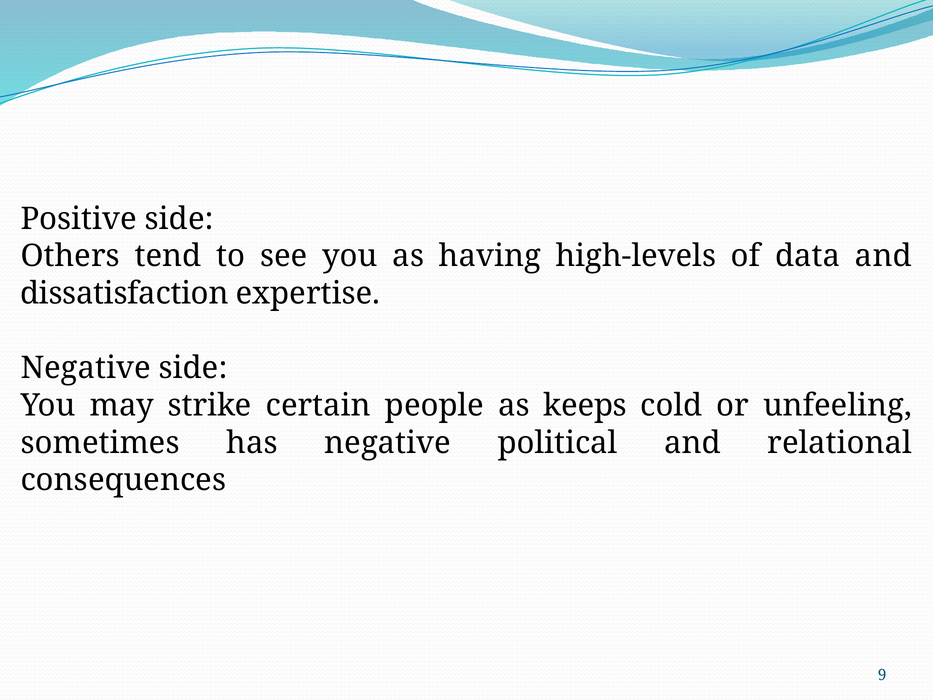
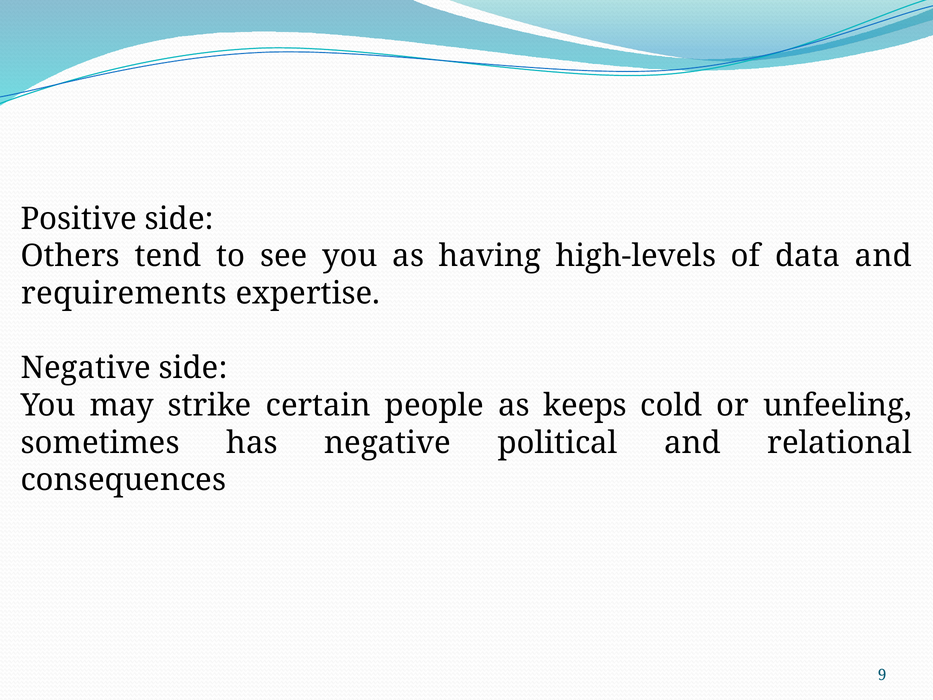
dissatisfaction: dissatisfaction -> requirements
